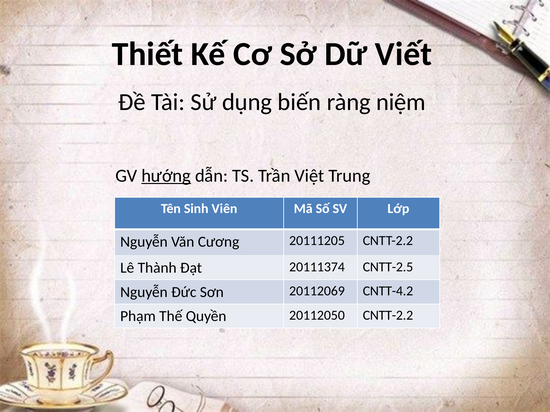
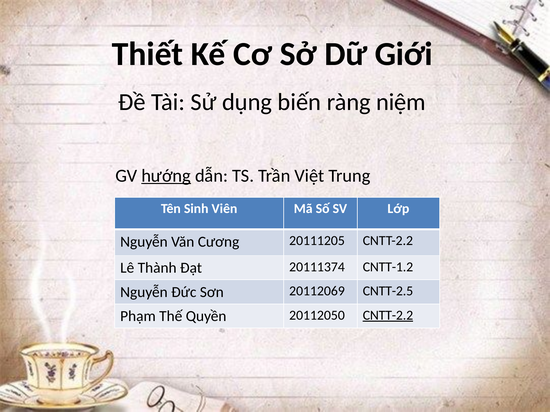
Viết: Viết -> Giới
CNTT-2.5: CNTT-2.5 -> CNTT-1.2
CNTT-4.2: CNTT-4.2 -> CNTT-2.5
CNTT-2.2 at (388, 316) underline: none -> present
